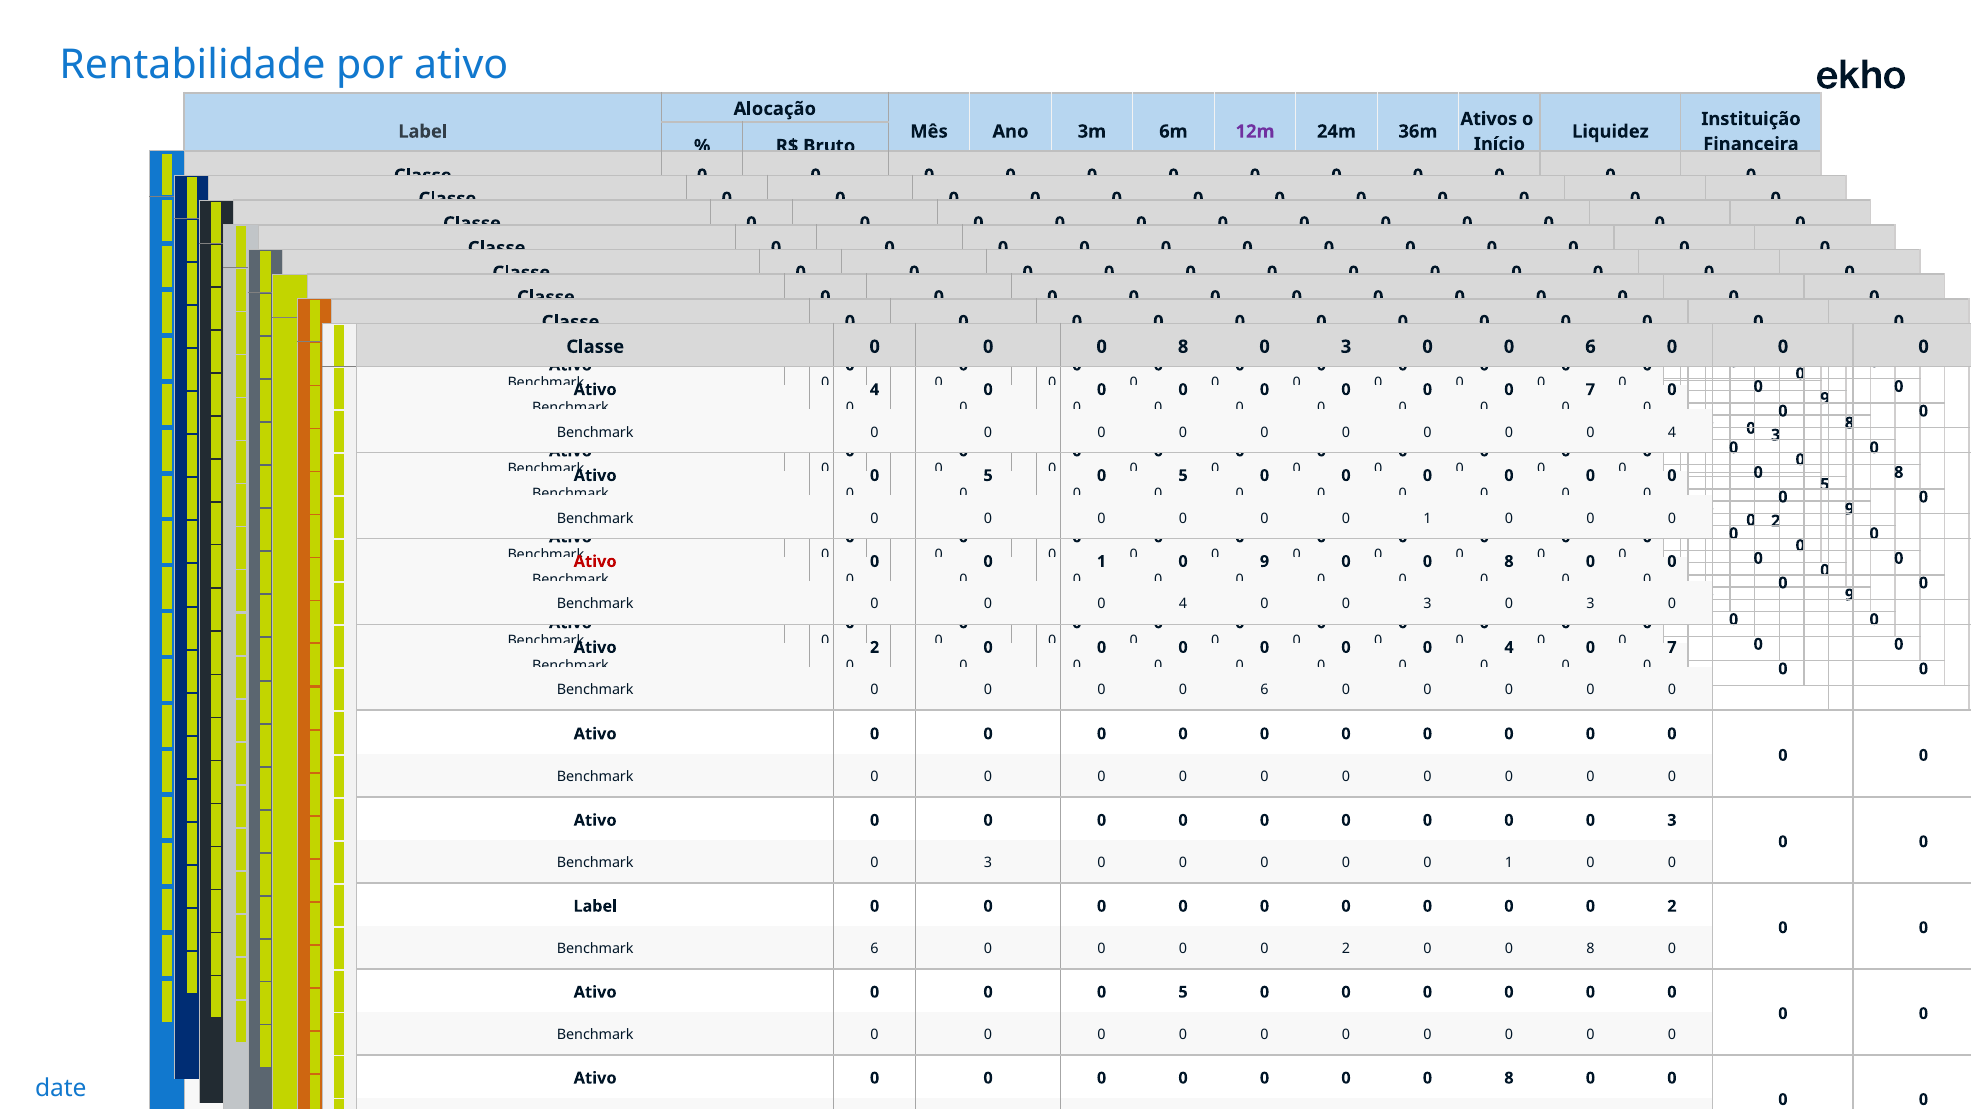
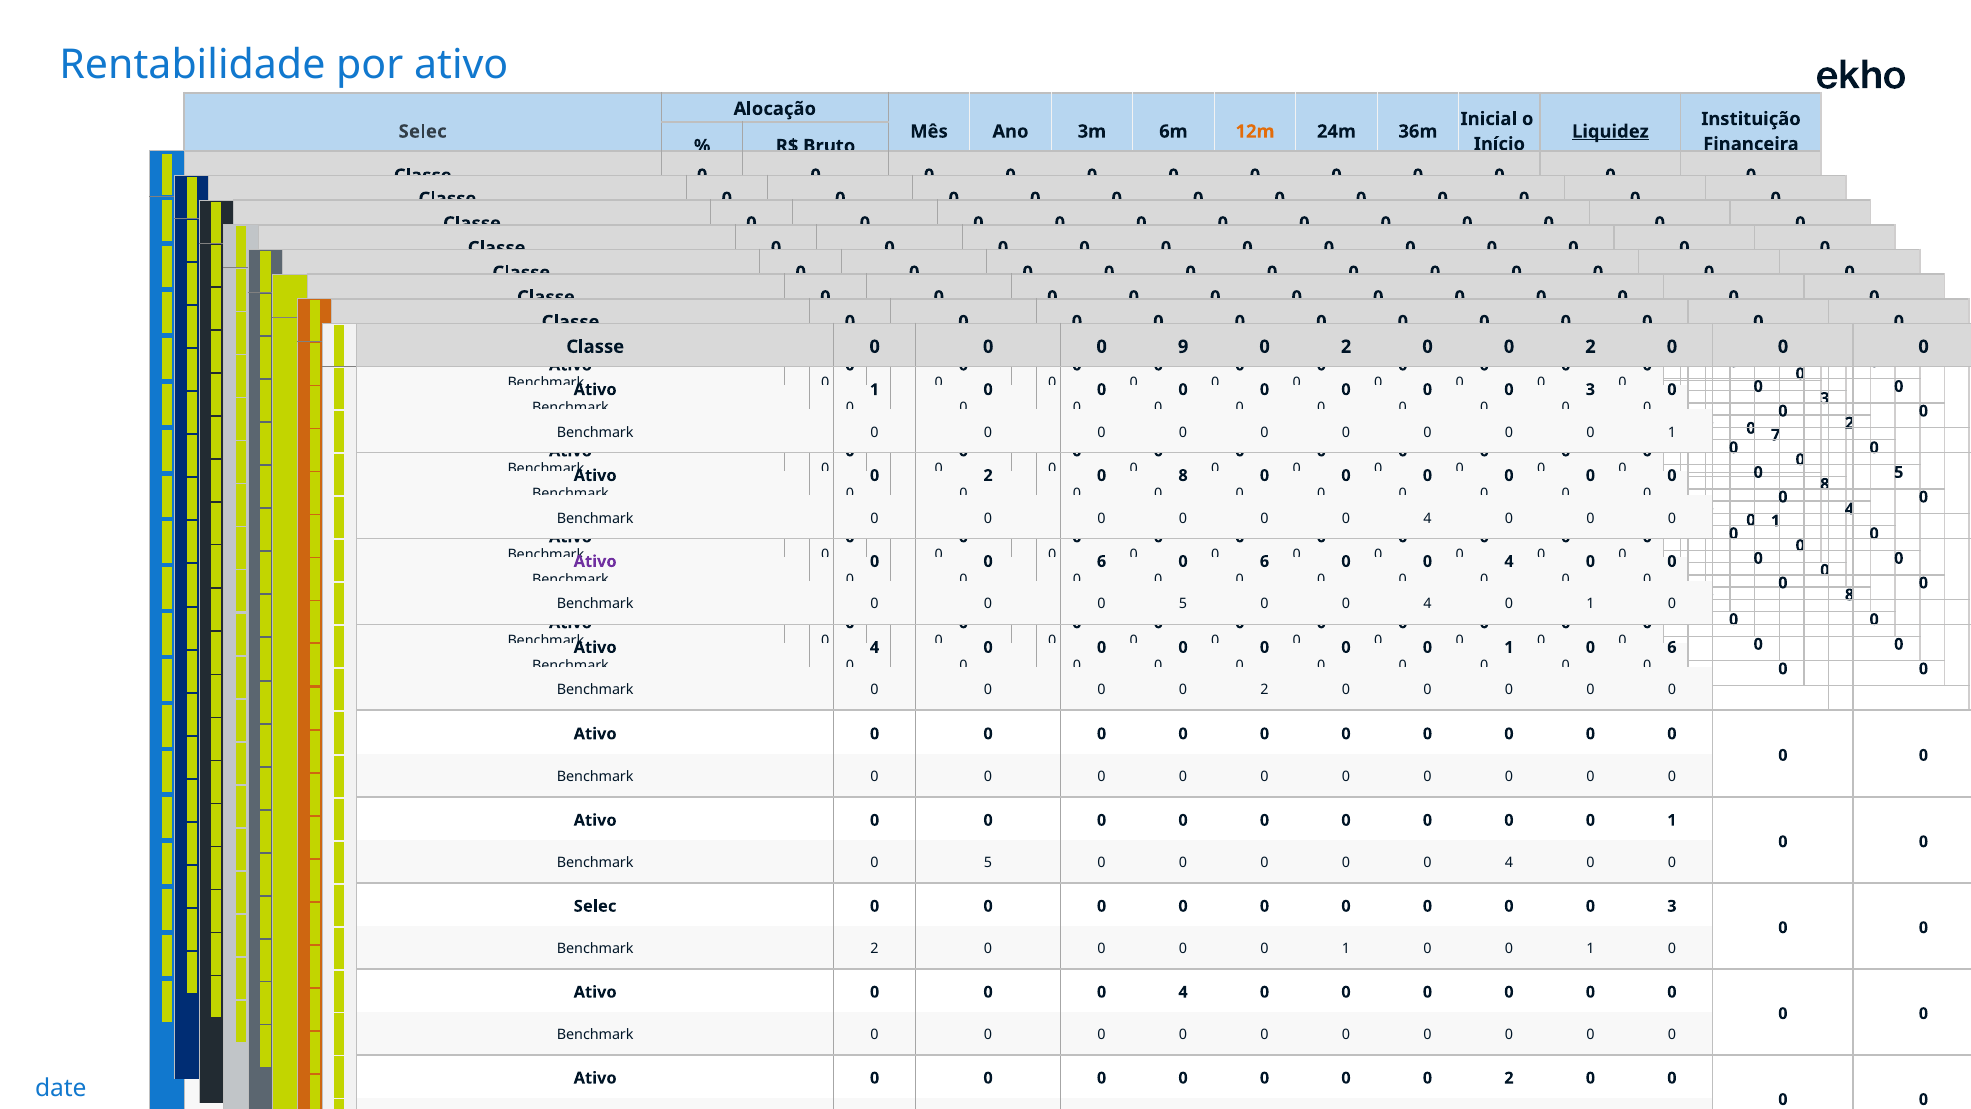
Ativos: Ativos -> Inicial
Label at (423, 131): Label -> Selec
12m colour: purple -> orange
Liquidez underline: none -> present
8 at (1183, 347): 8 -> 9
3 at (1346, 347): 3 -> 2
6 at (1590, 347): 6 -> 2
Ativo 4: 4 -> 1
7 at (1590, 390): 7 -> 3
9 at (1825, 398): 9 -> 3
8 at (1850, 423): 8 -> 2
4 at (1672, 432): 4 -> 1
3 at (1776, 435): 3 -> 7
8 at (1899, 472): 8 -> 5
Ativo 0 5: 5 -> 2
5 at (1183, 475): 5 -> 8
5 at (1825, 484): 5 -> 8
9 at (1850, 509): 9 -> 4
1 at (1427, 518): 1 -> 4
2 at (1776, 521): 2 -> 1
Ativo at (595, 561) colour: red -> purple
1 at (1102, 561): 1 -> 6
9 at (1265, 561): 9 -> 6
8 at (1509, 561): 8 -> 4
9 at (1850, 595): 9 -> 8
4 at (1183, 604): 4 -> 5
3 at (1427, 604): 3 -> 4
3 at (1590, 604): 3 -> 1
Ativo 2: 2 -> 4
4 at (1509, 647): 4 -> 1
7 at (1672, 647): 7 -> 6
6 at (1265, 690): 6 -> 2
3 at (1672, 820): 3 -> 1
Benchmark 0 3: 3 -> 5
1 at (1509, 863): 1 -> 4
Label at (595, 906): Label -> Selec
2 at (1672, 906): 2 -> 3
Benchmark 6: 6 -> 2
2 at (1346, 949): 2 -> 1
8 at (1590, 949): 8 -> 1
5 at (1183, 992): 5 -> 4
8 at (1509, 1078): 8 -> 2
